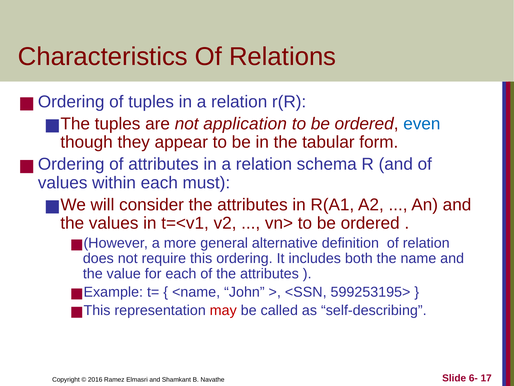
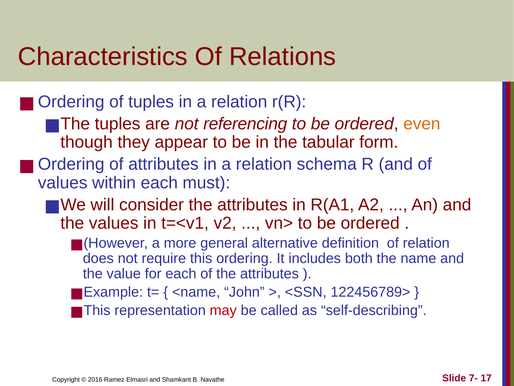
application: application -> referencing
even colour: blue -> orange
599253195>: 599253195> -> 122456789>
6-: 6- -> 7-
